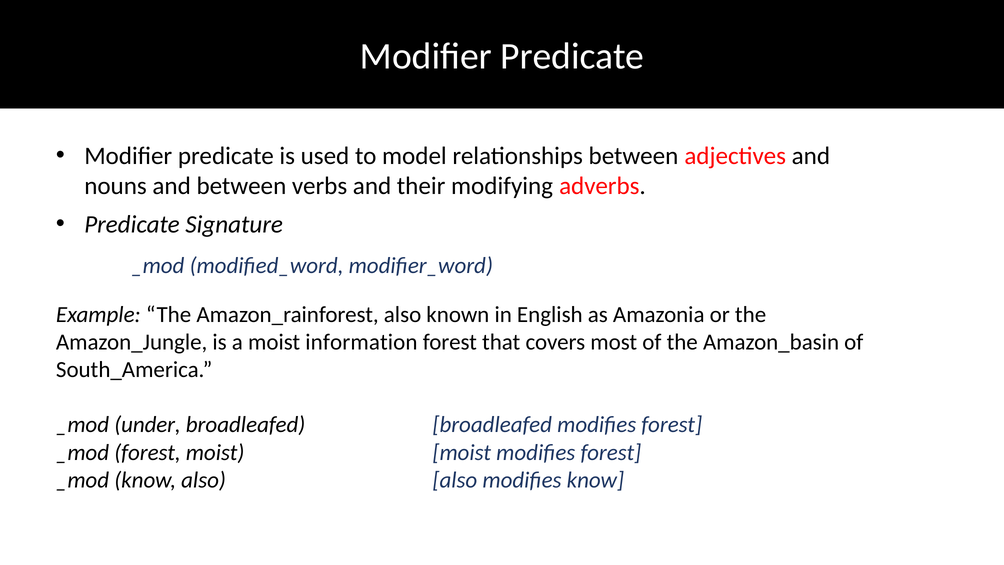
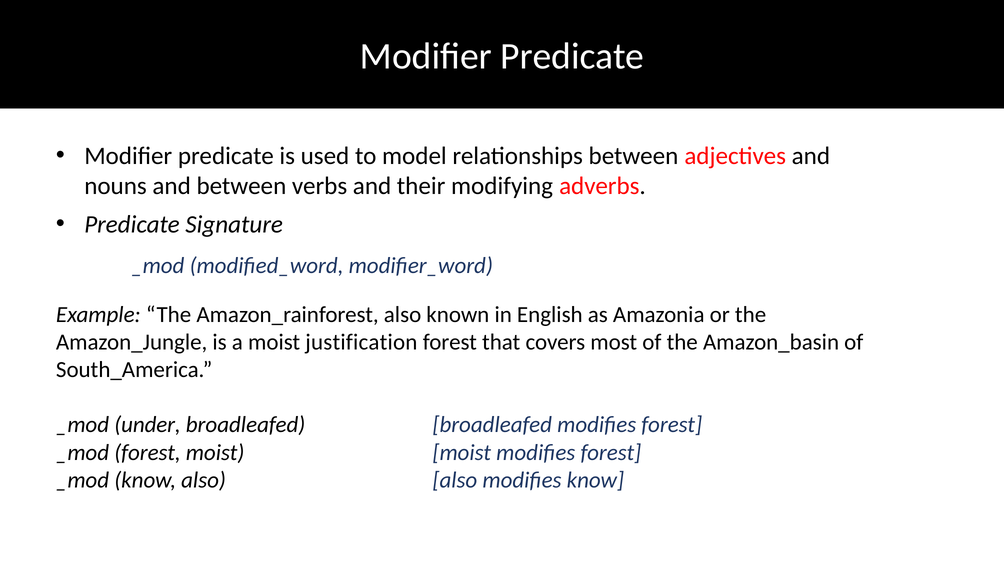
information: information -> justification
